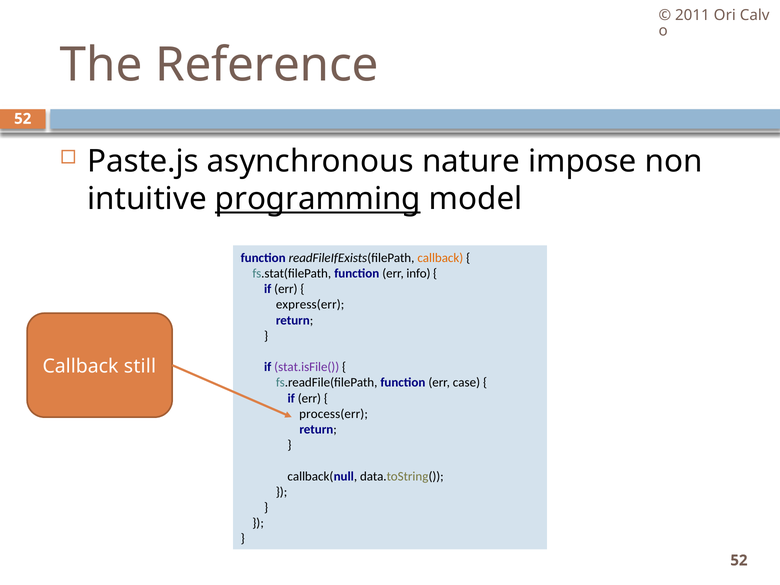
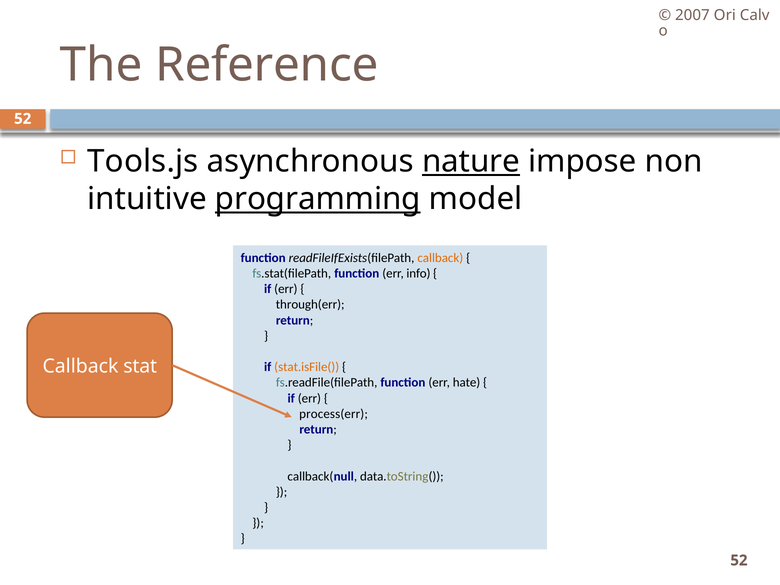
2011: 2011 -> 2007
Paste.js: Paste.js -> Tools.js
nature underline: none -> present
express(err: express(err -> through(err
still: still -> stat
stat.isFile( colour: purple -> orange
case: case -> hate
